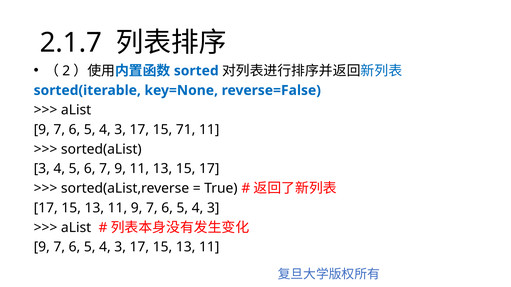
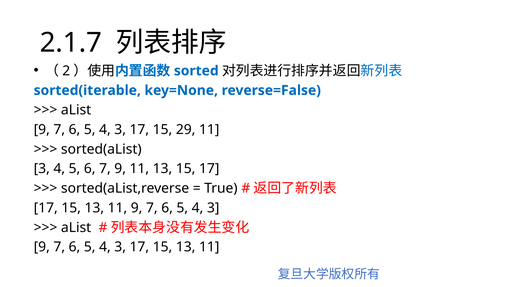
71: 71 -> 29
